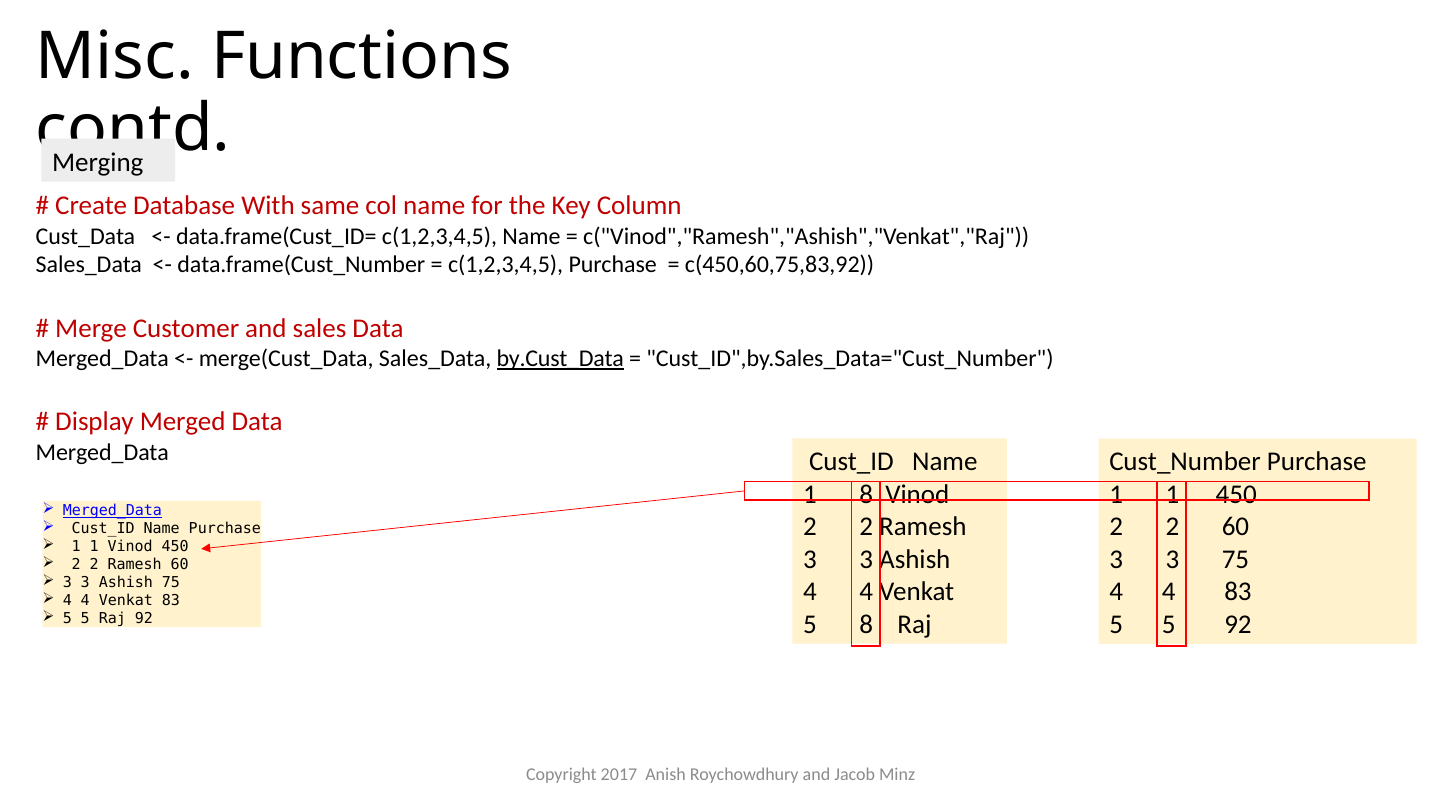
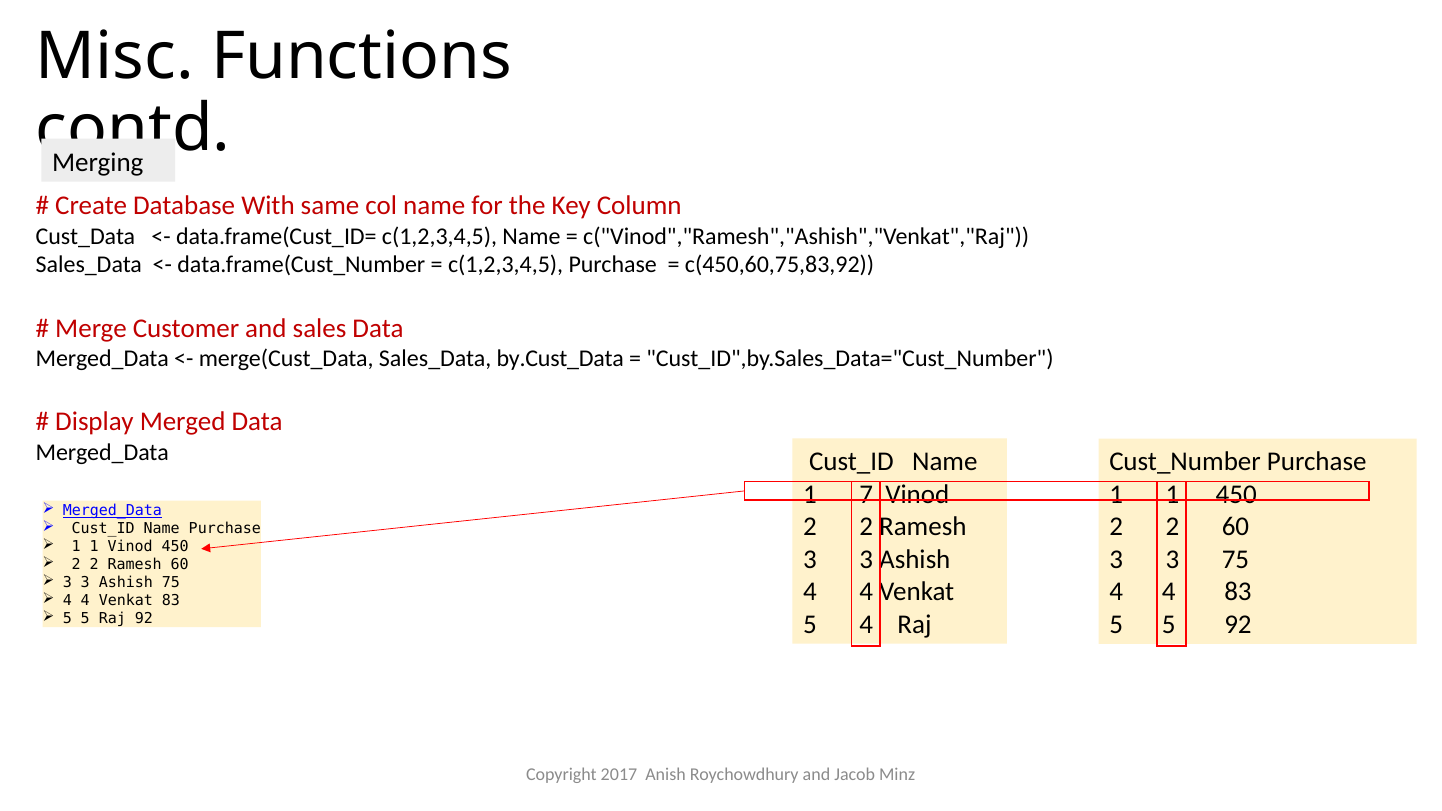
by.Cust_Data underline: present -> none
1 8: 8 -> 7
5 8: 8 -> 4
